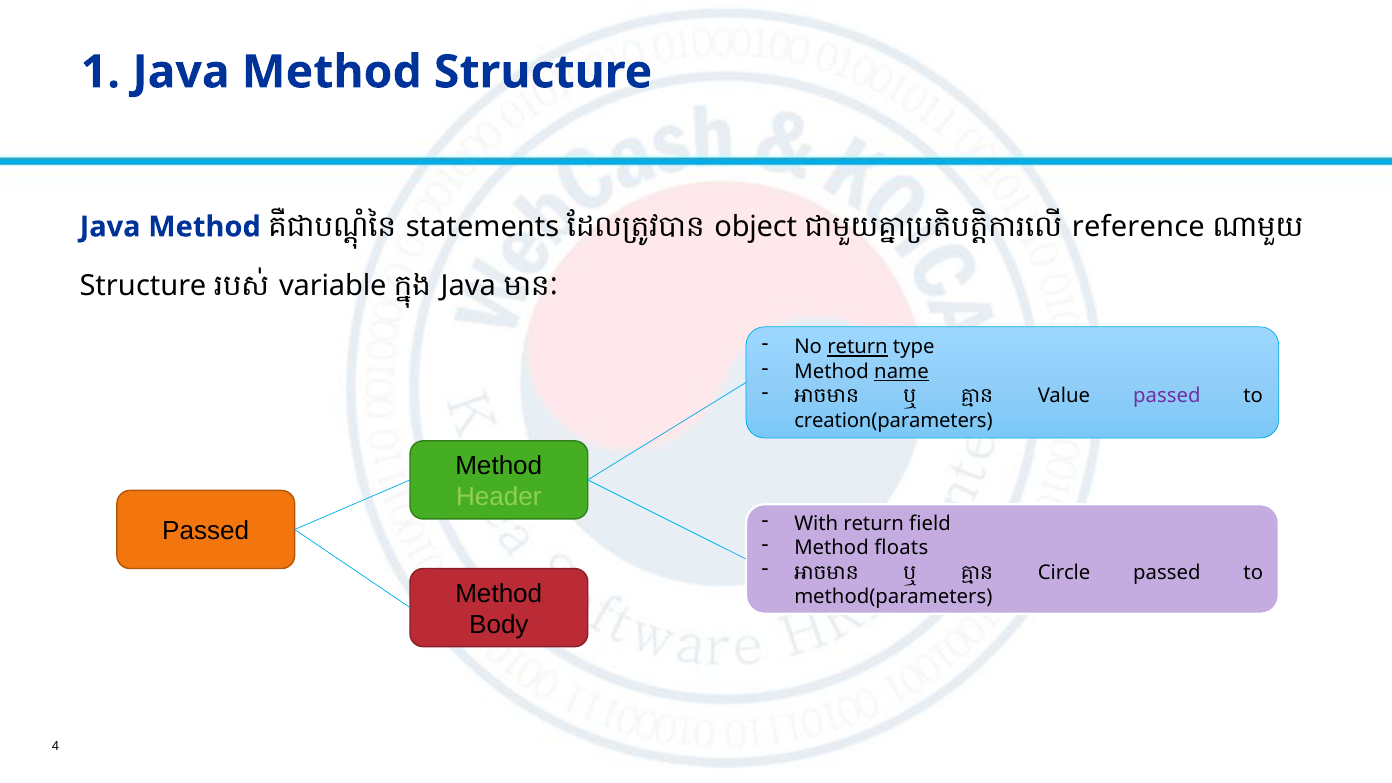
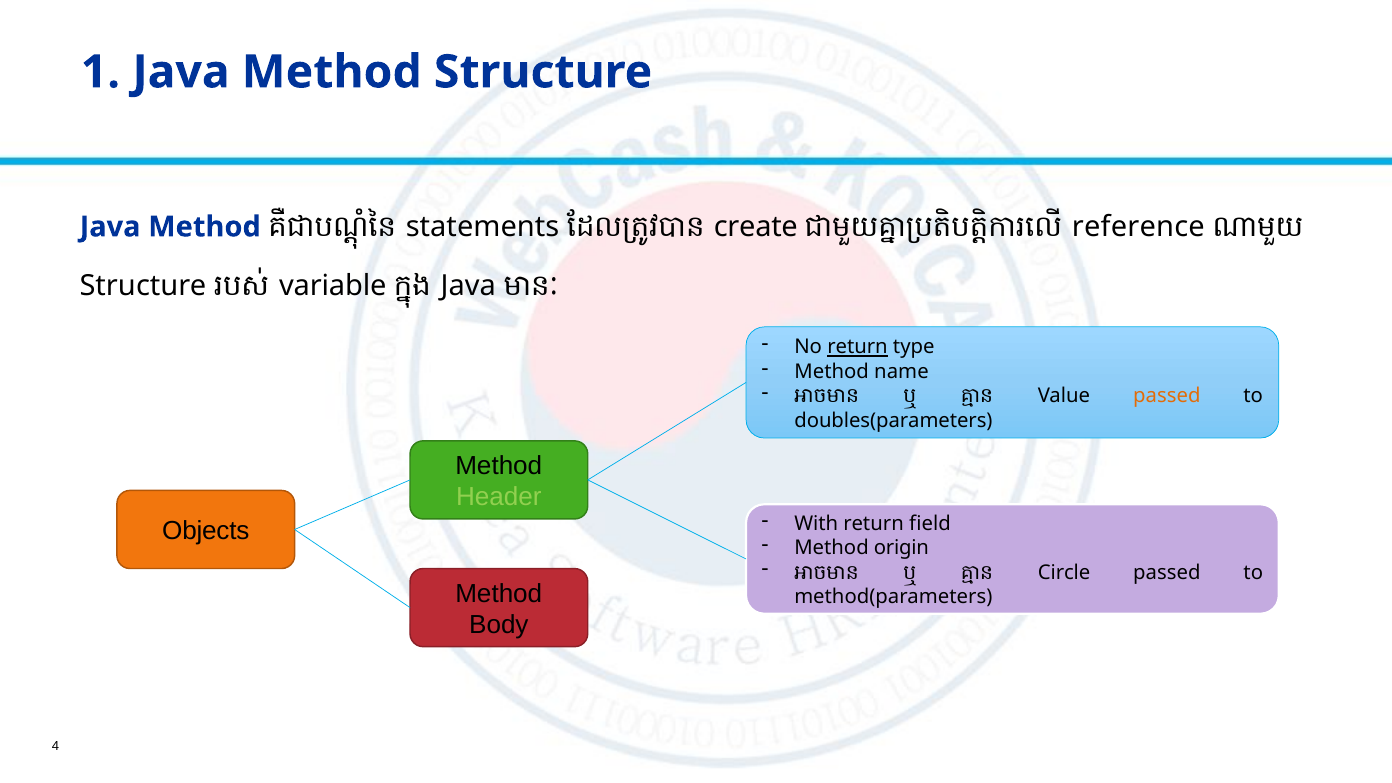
object: object -> create
name underline: present -> none
passed at (1167, 396) colour: purple -> orange
creation(parameters: creation(parameters -> doubles(parameters
Passed at (206, 531): Passed -> Objects
floats: floats -> origin
